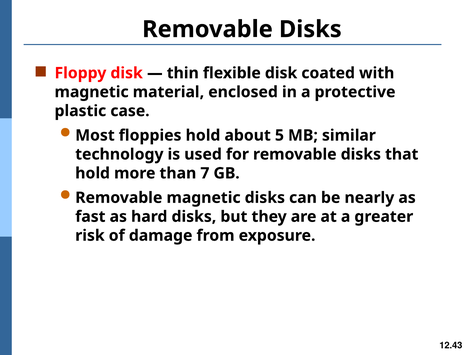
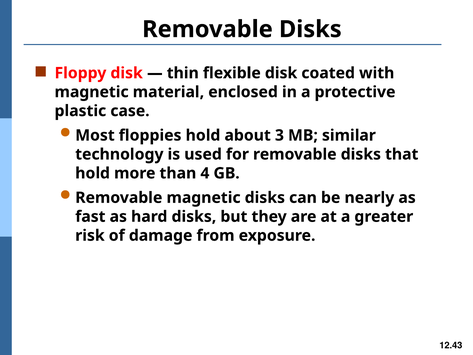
5: 5 -> 3
7: 7 -> 4
